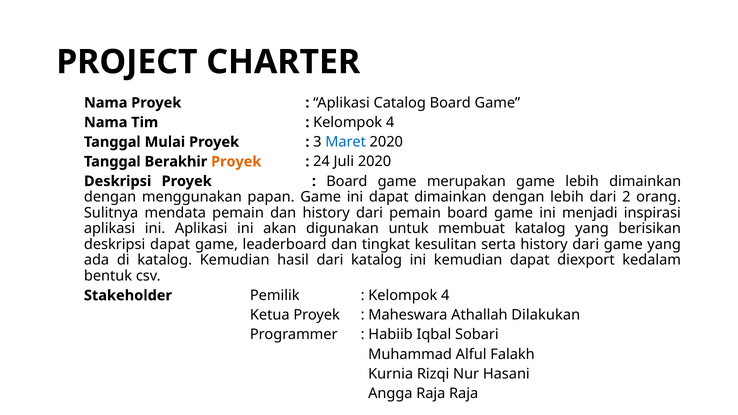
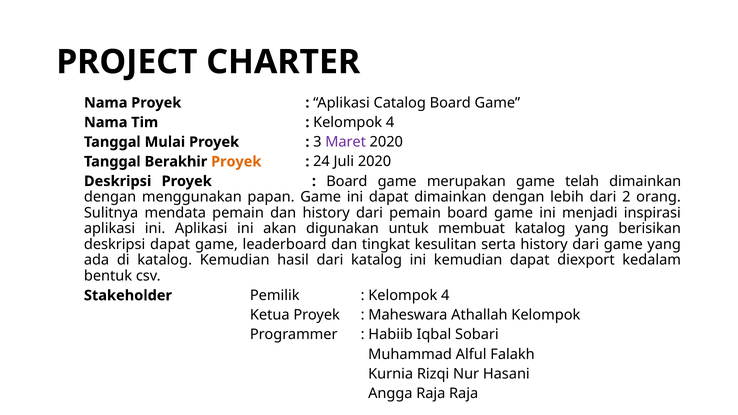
Maret colour: blue -> purple
game lebih: lebih -> telah
Athallah Dilakukan: Dilakukan -> Kelompok
